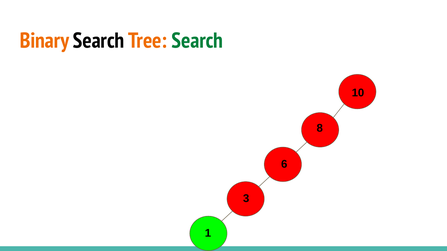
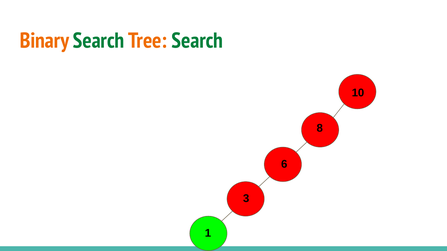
Search at (99, 41) colour: black -> green
